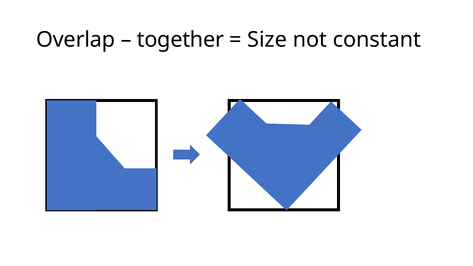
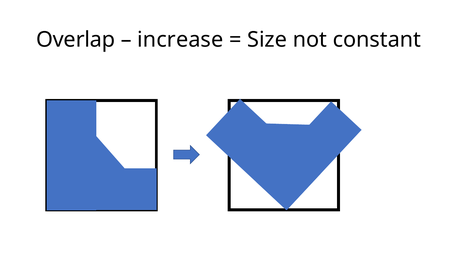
together: together -> increase
